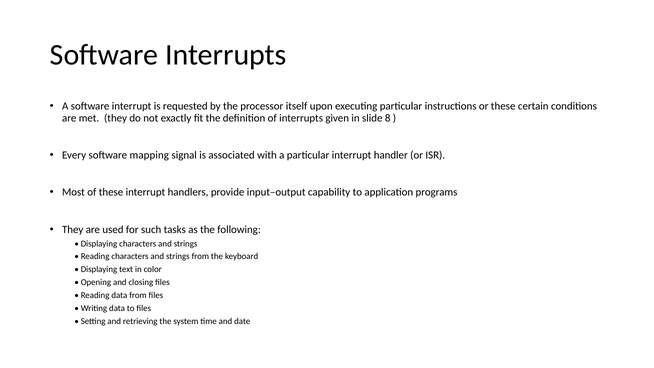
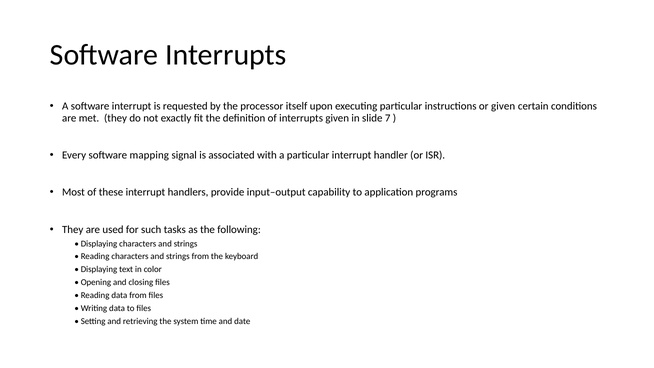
or these: these -> given
8: 8 -> 7
